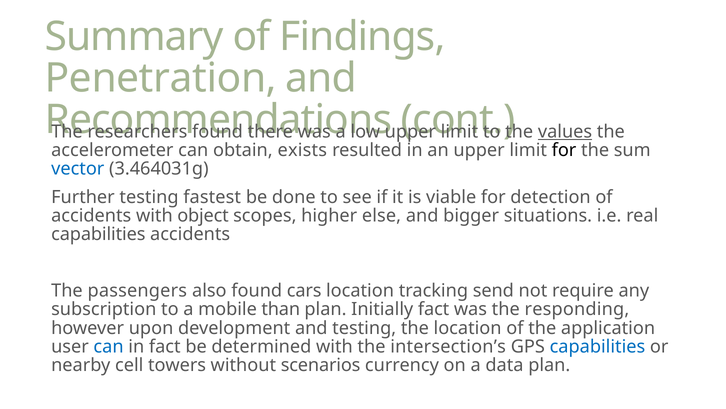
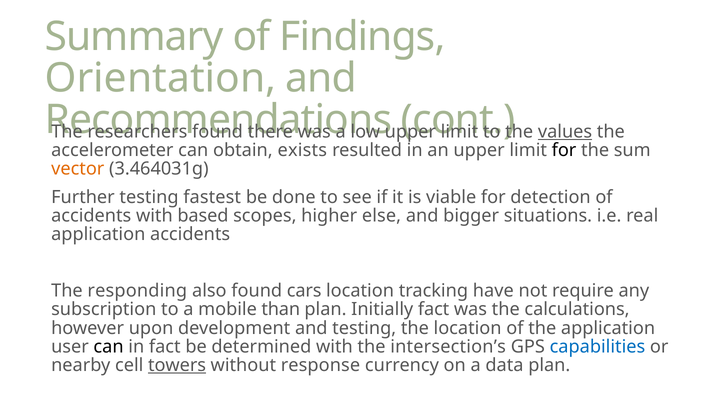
Penetration: Penetration -> Orientation
vector colour: blue -> orange
object: object -> based
capabilities at (98, 234): capabilities -> application
passengers: passengers -> responding
send: send -> have
responding: responding -> calculations
can at (109, 346) colour: blue -> black
towers underline: none -> present
scenarios: scenarios -> response
